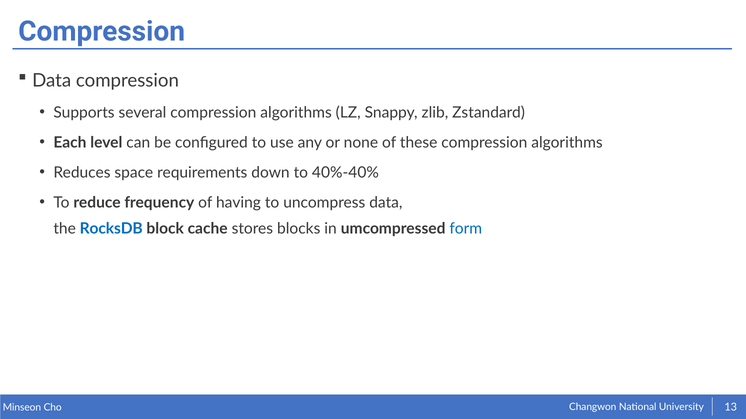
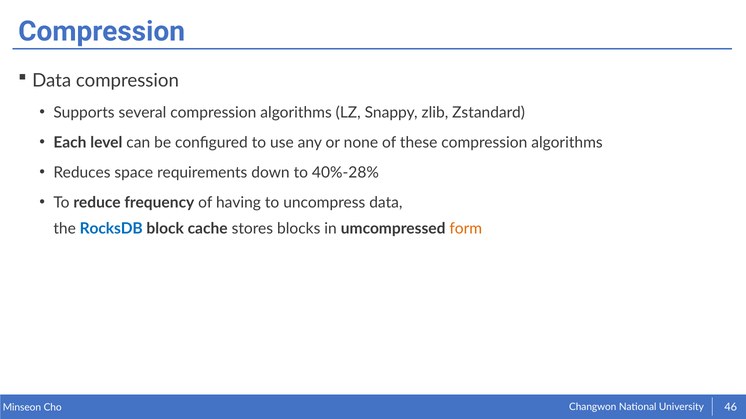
40%-40%: 40%-40% -> 40%-28%
form colour: blue -> orange
13: 13 -> 46
